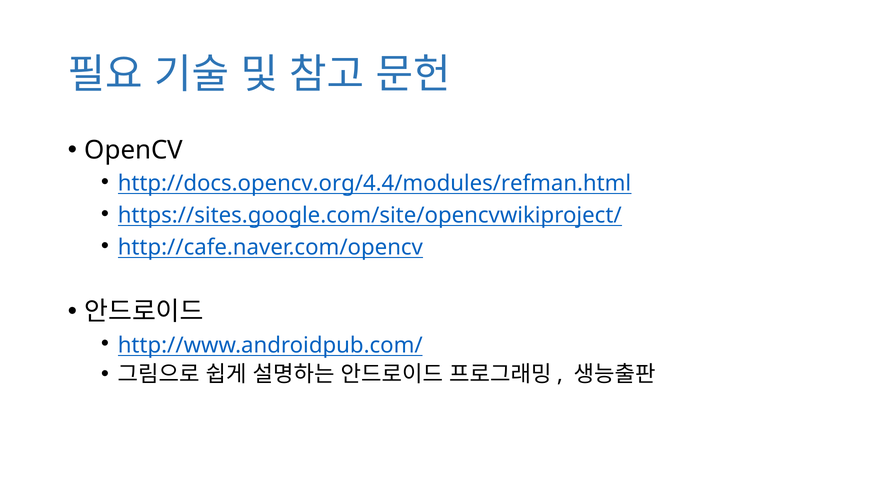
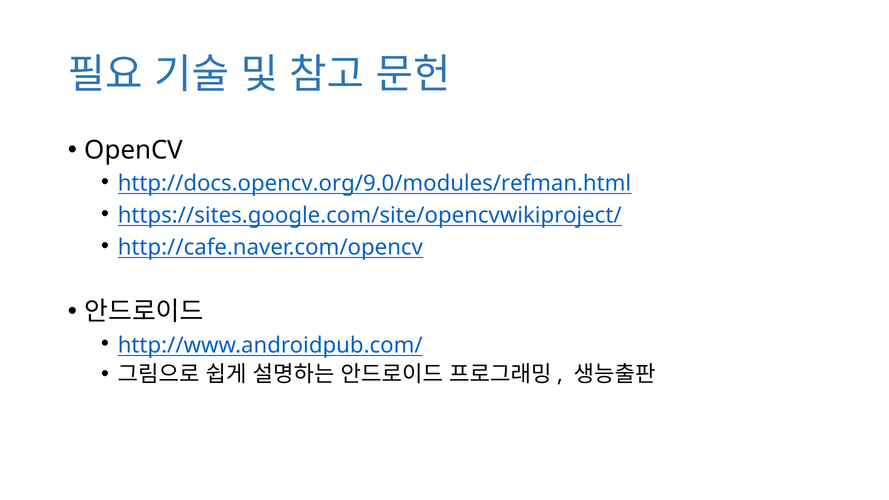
http://docs.opencv.org/4.4/modules/refman.html: http://docs.opencv.org/4.4/modules/refman.html -> http://docs.opencv.org/9.0/modules/refman.html
